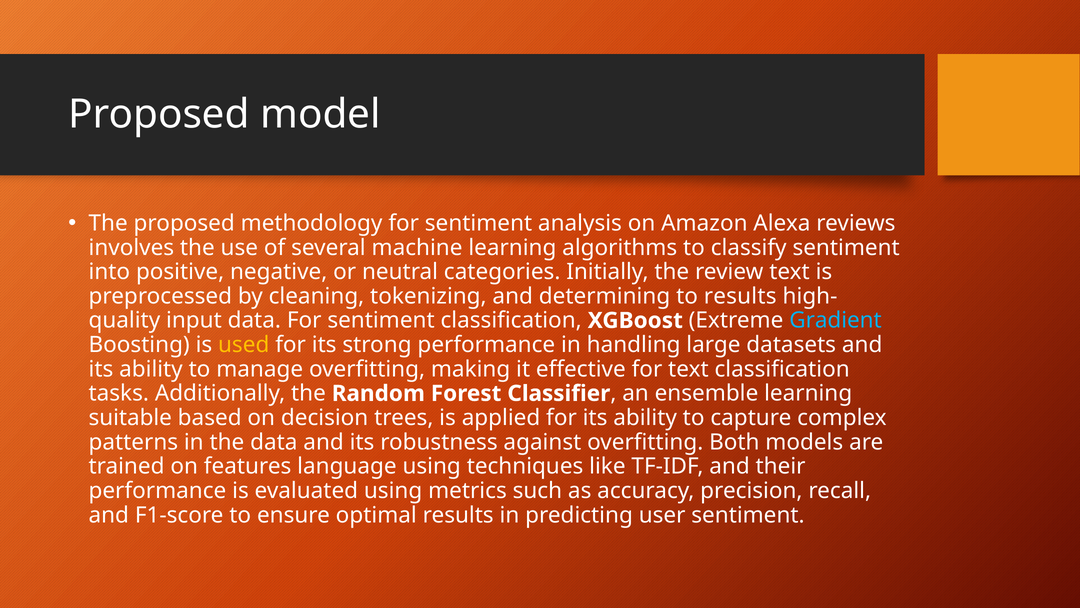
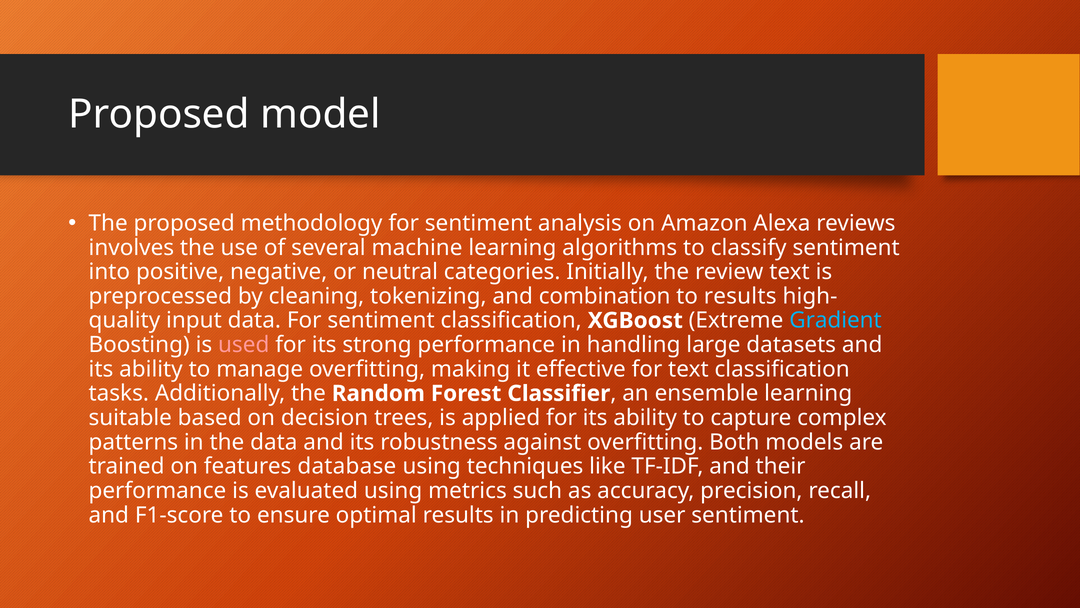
determining: determining -> combination
used colour: yellow -> pink
language: language -> database
